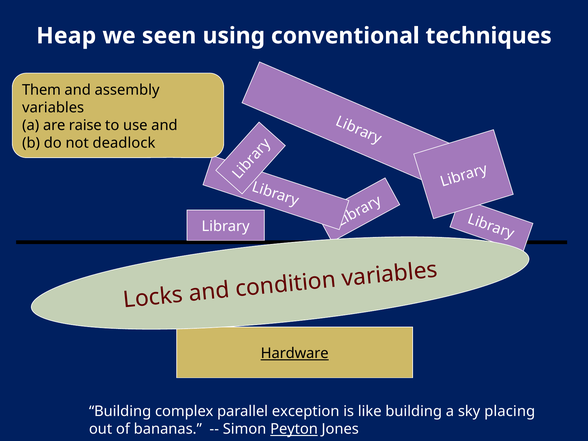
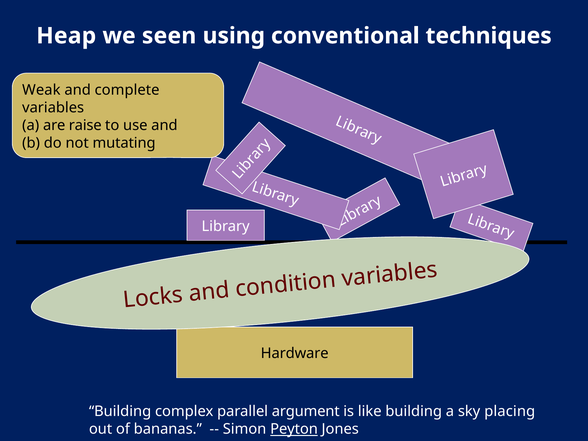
Them: Them -> Weak
assembly: assembly -> complete
deadlock: deadlock -> mutating
Hardware underline: present -> none
exception: exception -> argument
